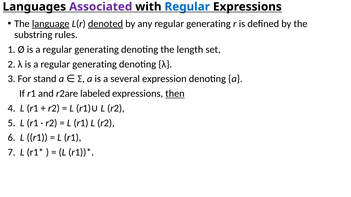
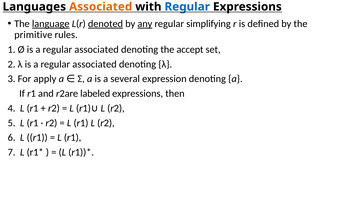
Associated at (101, 7) colour: purple -> orange
any underline: none -> present
generating at (208, 24): generating -> simplifying
substring: substring -> primitive
generating at (97, 50): generating -> associated
length: length -> accept
generating at (95, 64): generating -> associated
stand: stand -> apply
then underline: present -> none
